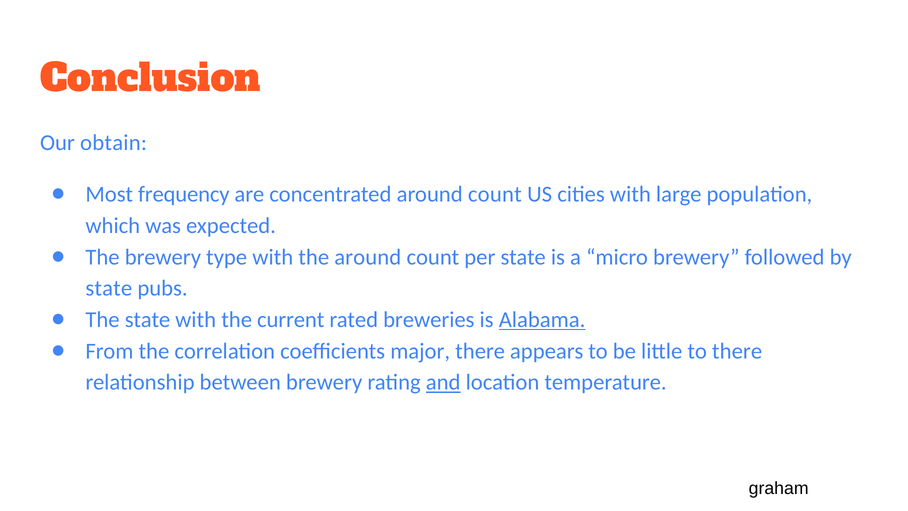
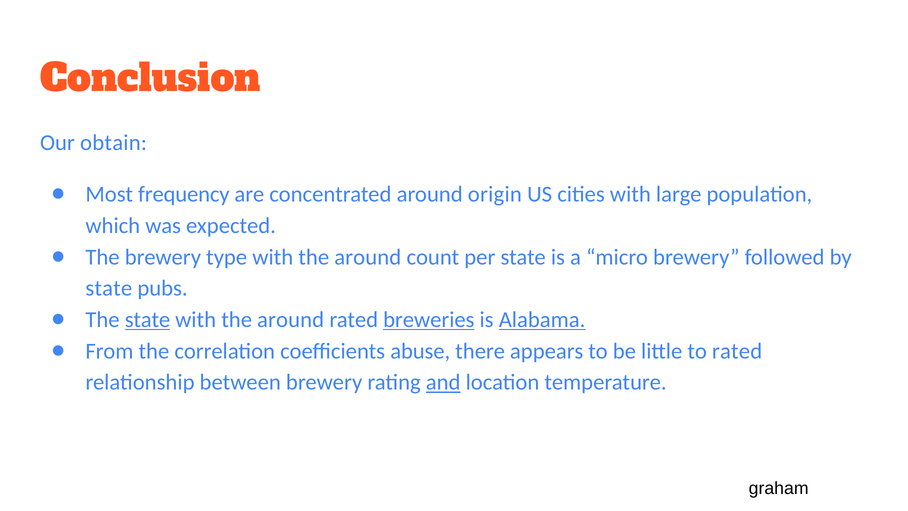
concentrated around count: count -> origin
state at (147, 320) underline: none -> present
current at (291, 320): current -> around
breweries underline: none -> present
major: major -> abuse
to there: there -> rated
